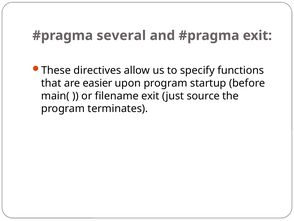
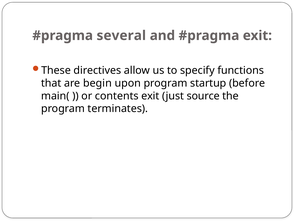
easier: easier -> begin
filename: filename -> contents
